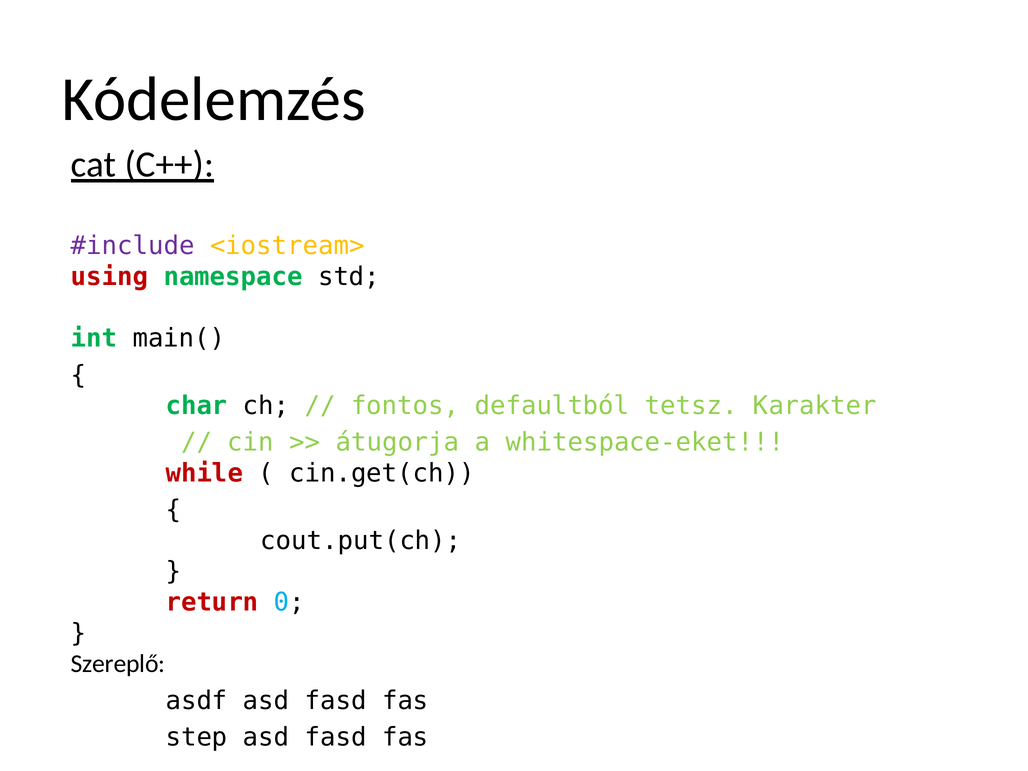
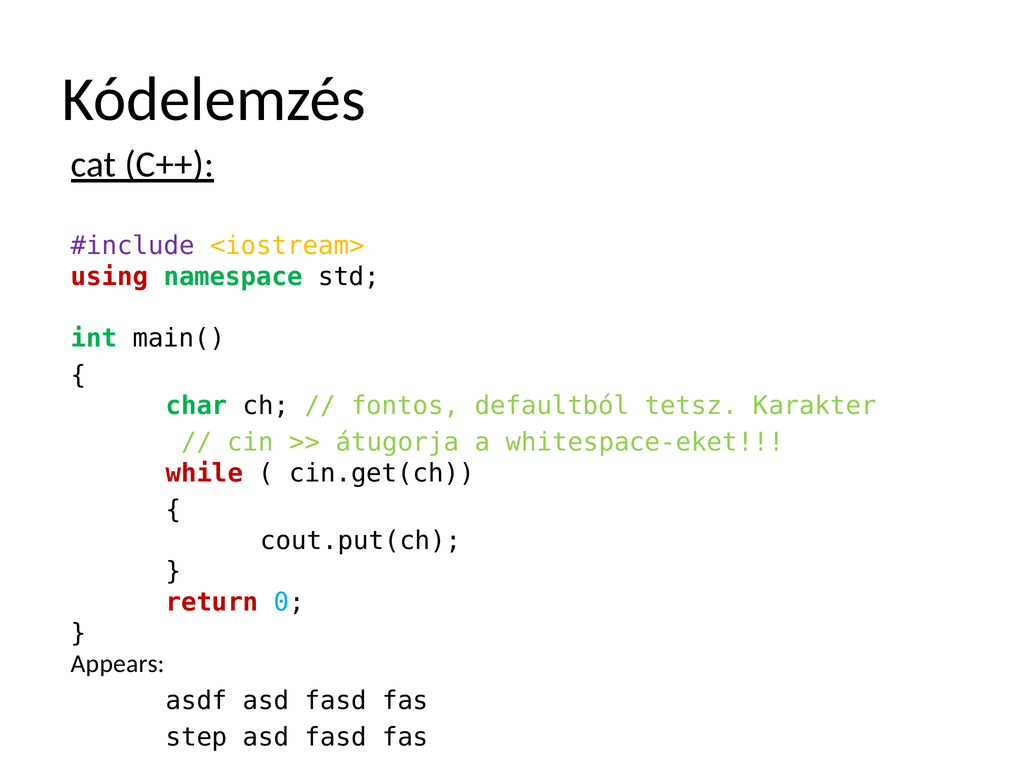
Szereplő: Szereplő -> Appears
